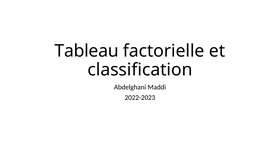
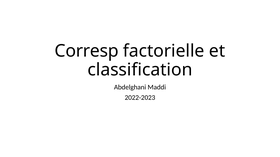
Tableau: Tableau -> Corresp
